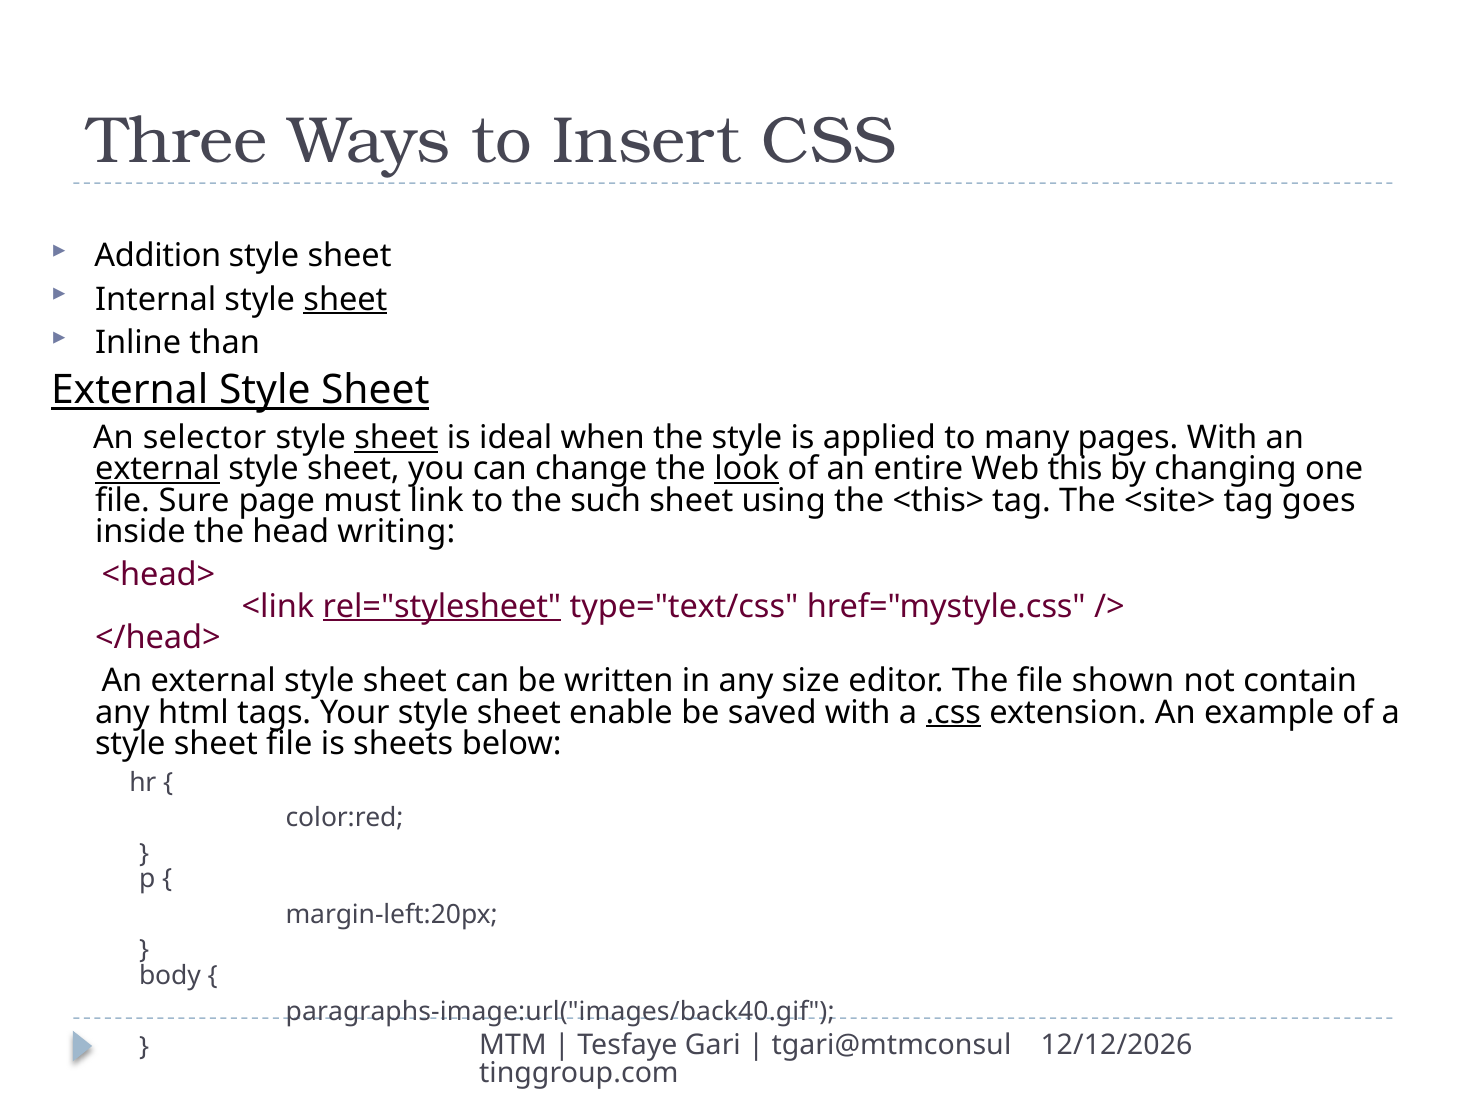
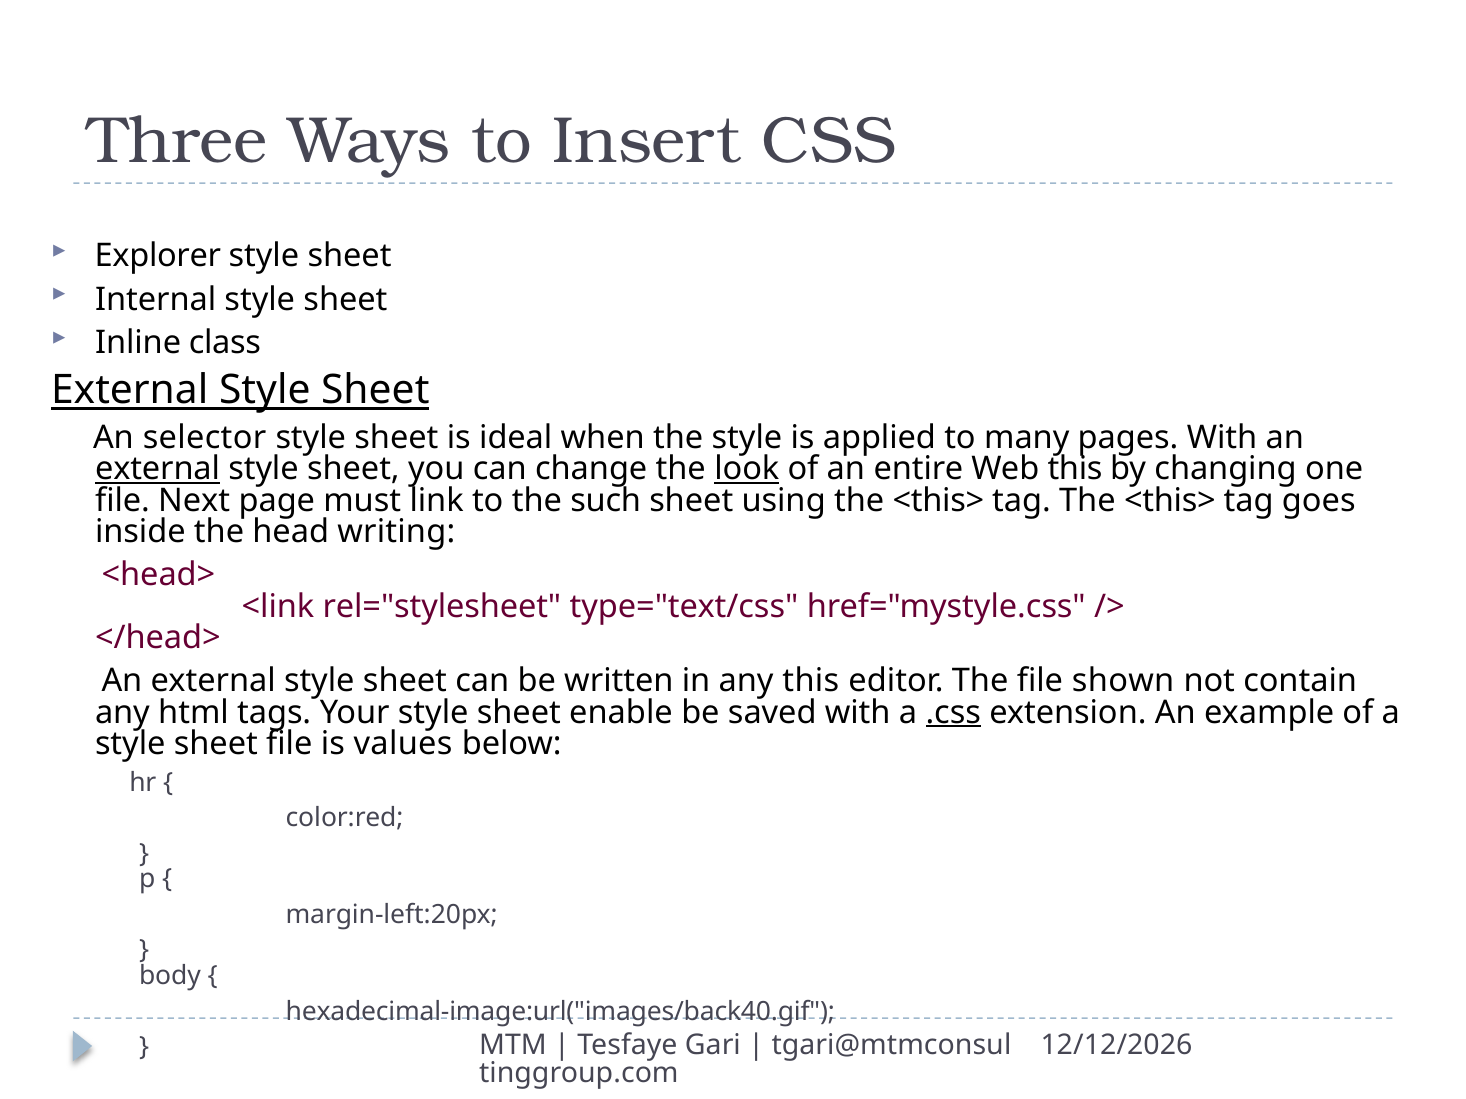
Addition: Addition -> Explorer
sheet at (345, 300) underline: present -> none
than: than -> class
sheet at (396, 438) underline: present -> none
Sure: Sure -> Next
tag The <site>: <site> -> <this>
rel="stylesheet underline: present -> none
any size: size -> this
sheets: sheets -> values
paragraphs-image:url("images/back40.gif: paragraphs-image:url("images/back40.gif -> hexadecimal-image:url("images/back40.gif
